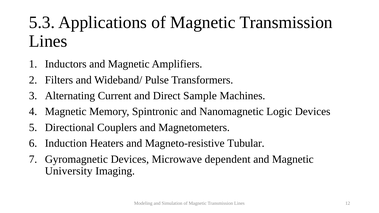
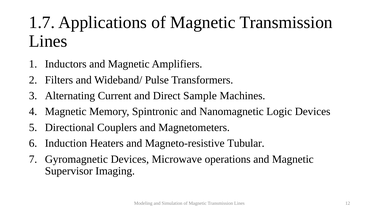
5.3: 5.3 -> 1.7
dependent: dependent -> operations
University: University -> Supervisor
